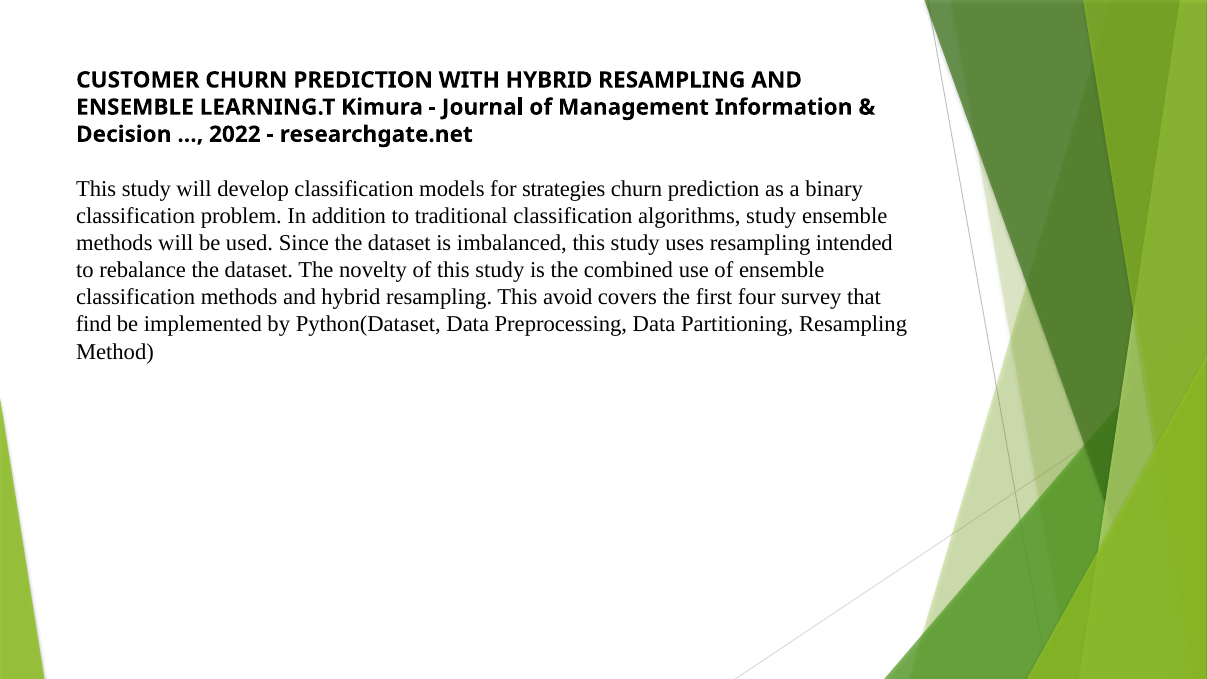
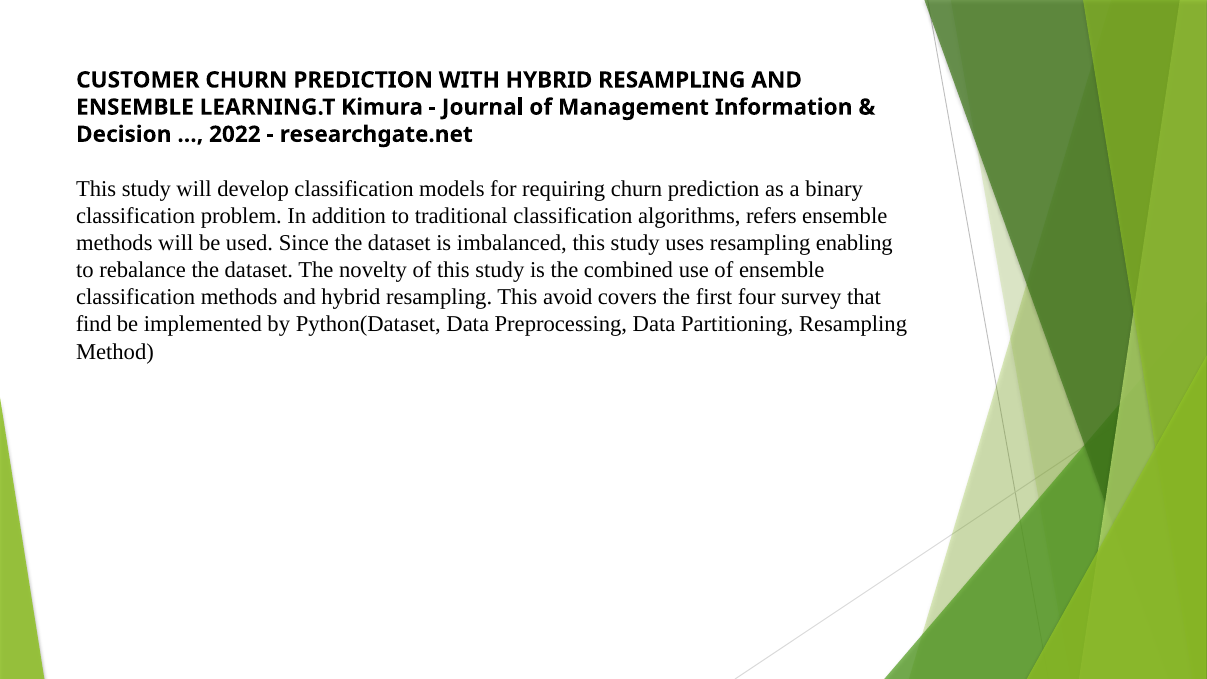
strategies: strategies -> requiring
algorithms study: study -> refers
intended: intended -> enabling
